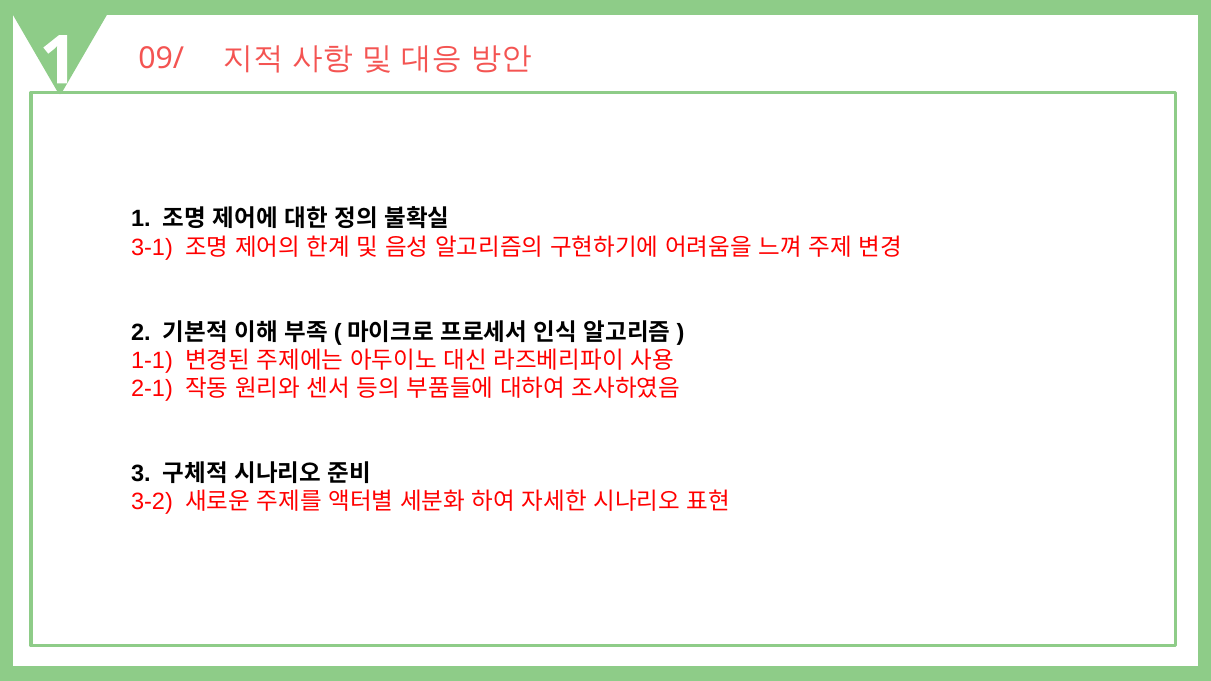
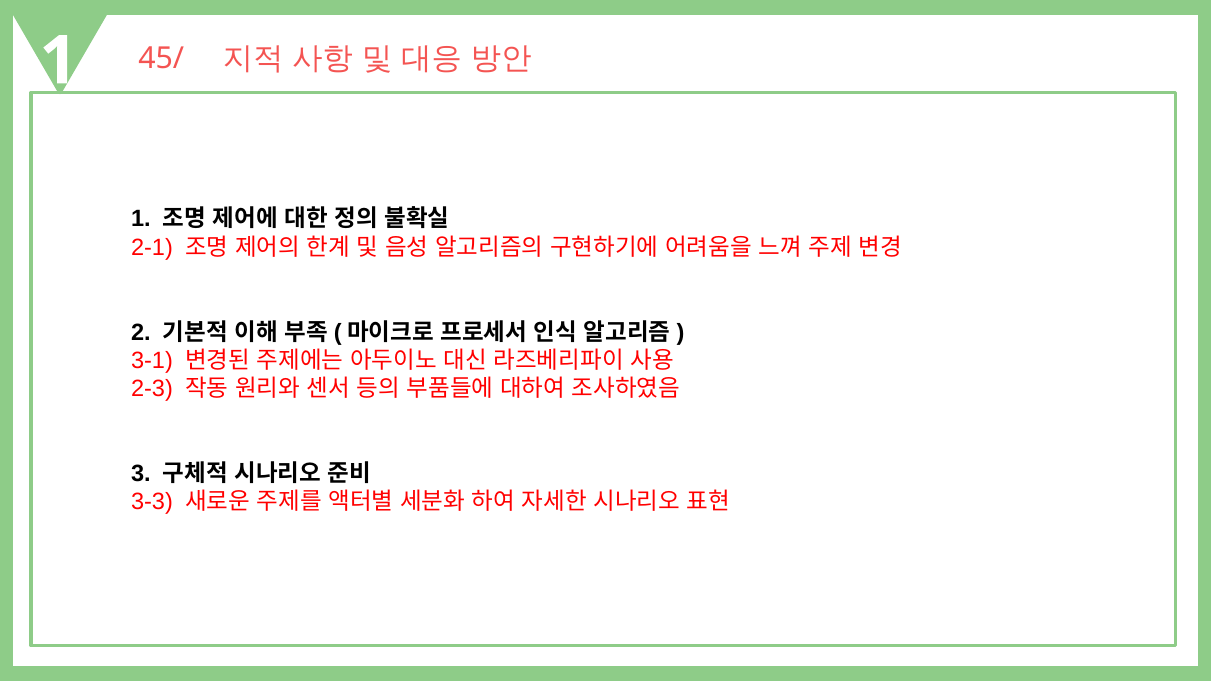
09/: 09/ -> 45/
3-1: 3-1 -> 2-1
1-1: 1-1 -> 3-1
2-1: 2-1 -> 2-3
3-2: 3-2 -> 3-3
